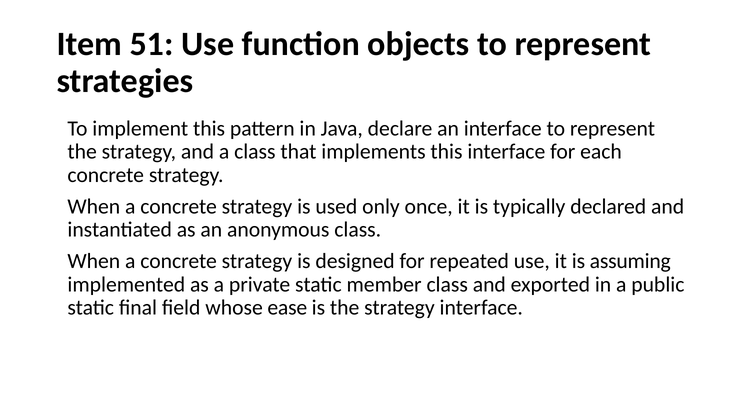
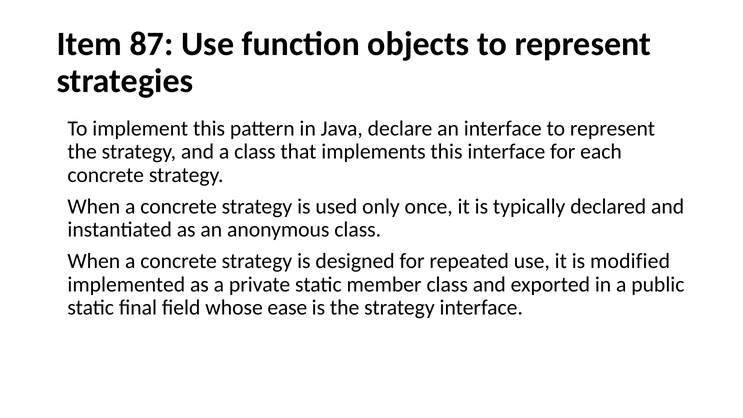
51: 51 -> 87
assuming: assuming -> modified
